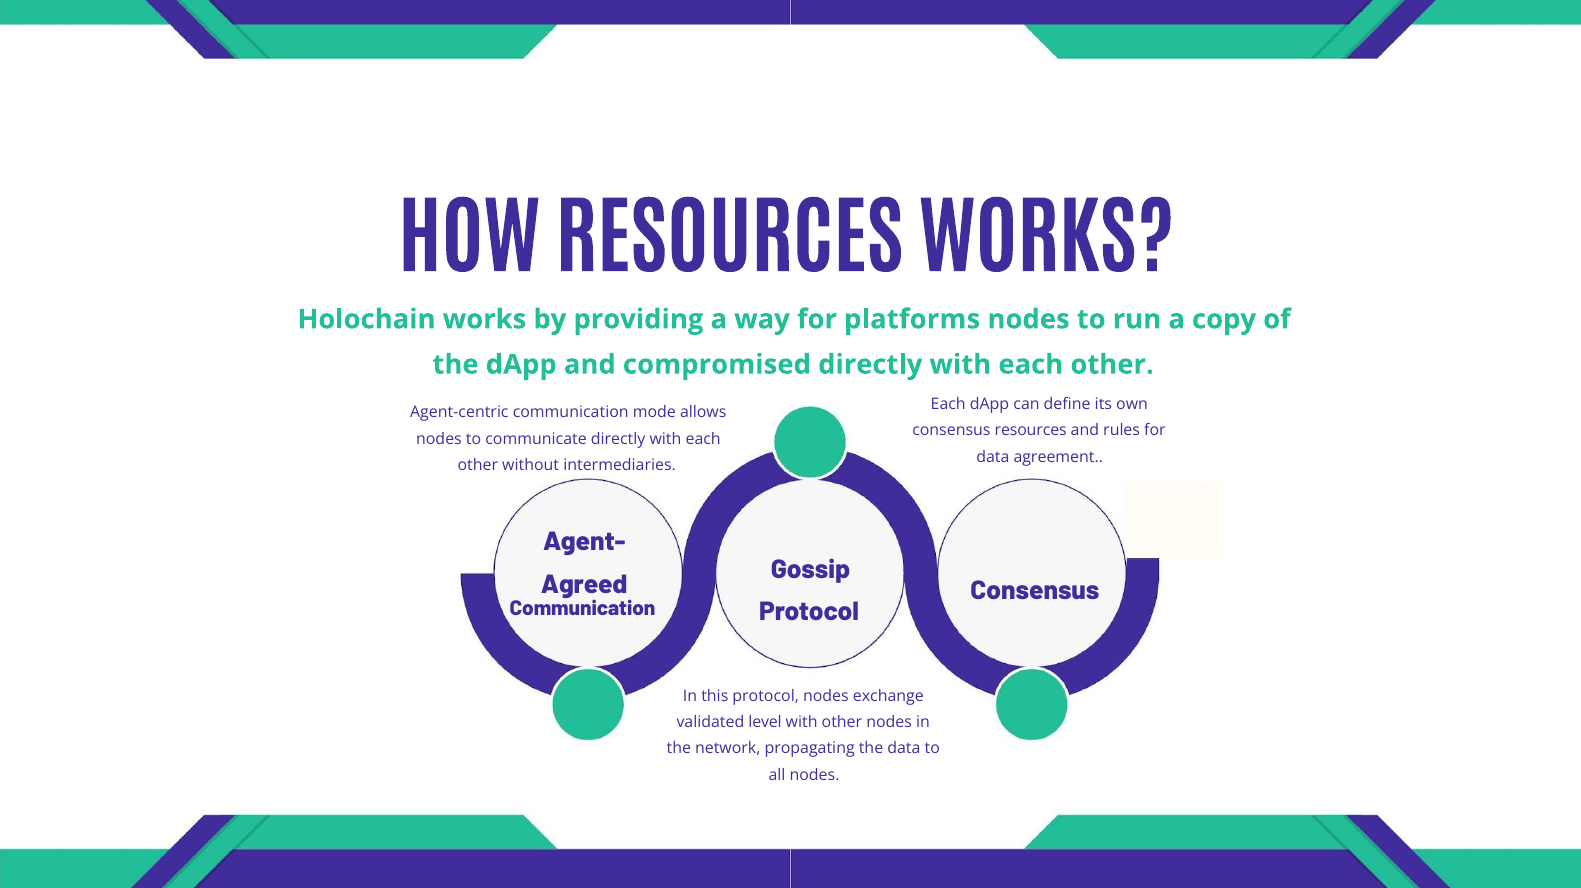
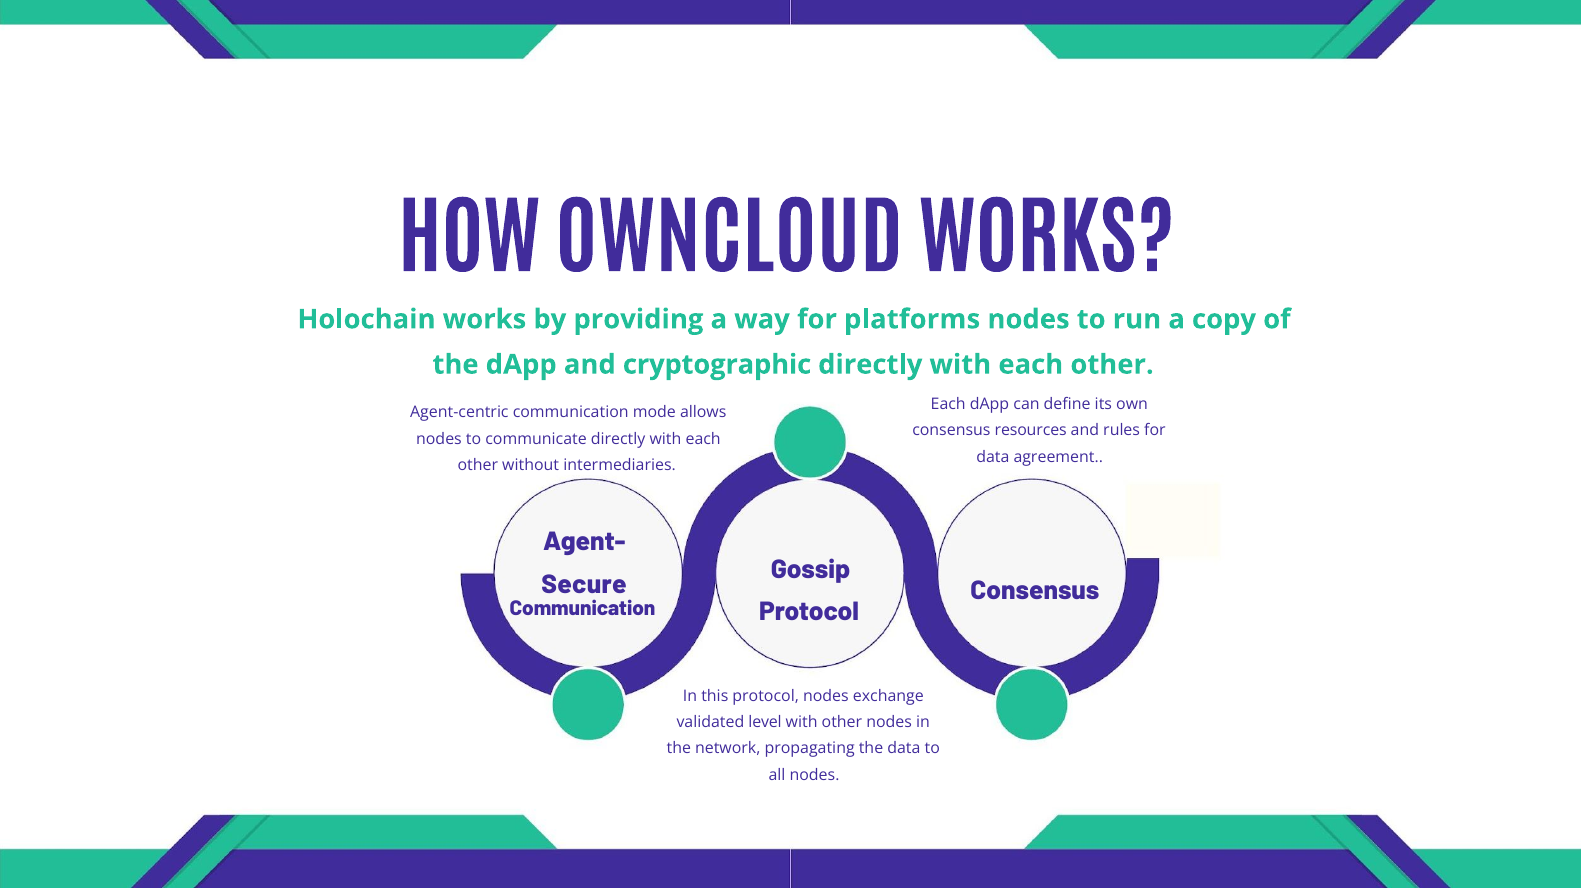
HOW RESOURCES: RESOURCES -> OWNCLOUD
compromised: compromised -> cryptographic
Agreed: Agreed -> Secure
